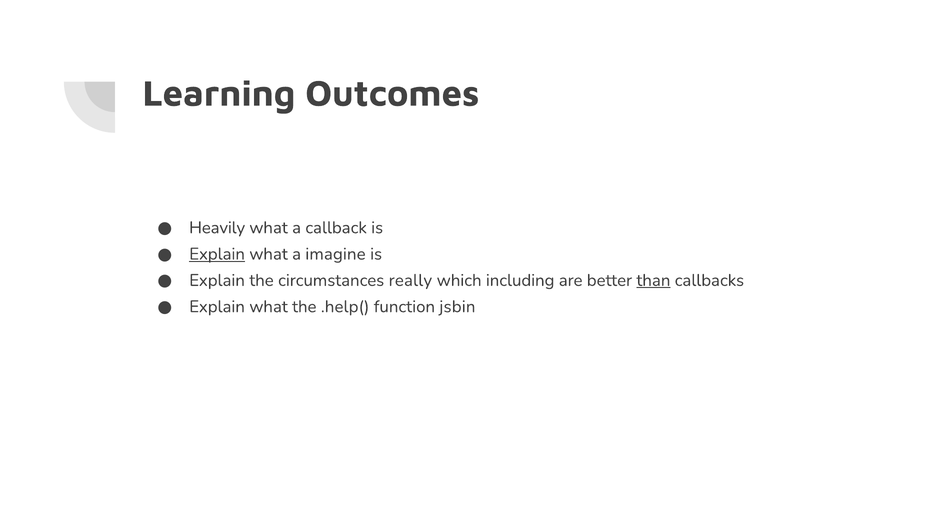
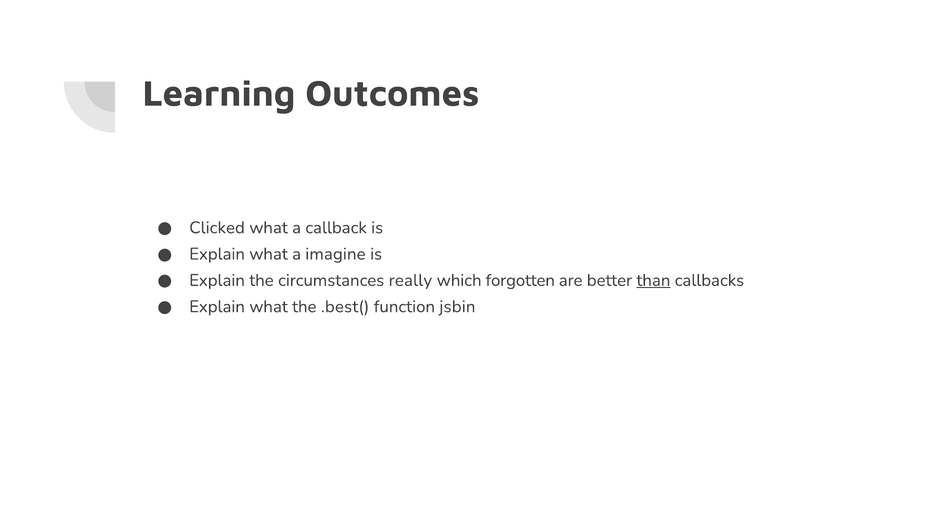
Heavily: Heavily -> Clicked
Explain at (217, 254) underline: present -> none
including: including -> forgotten
.help(: .help( -> .best(
